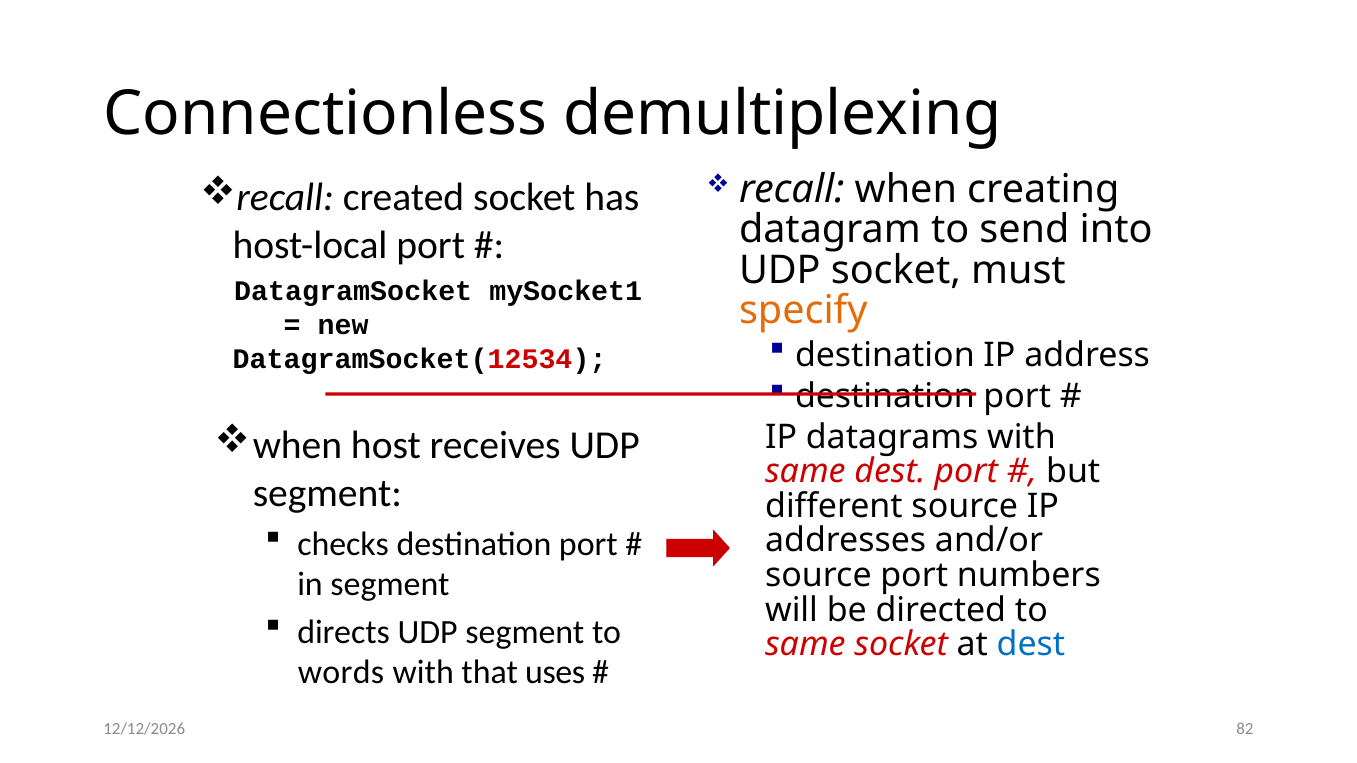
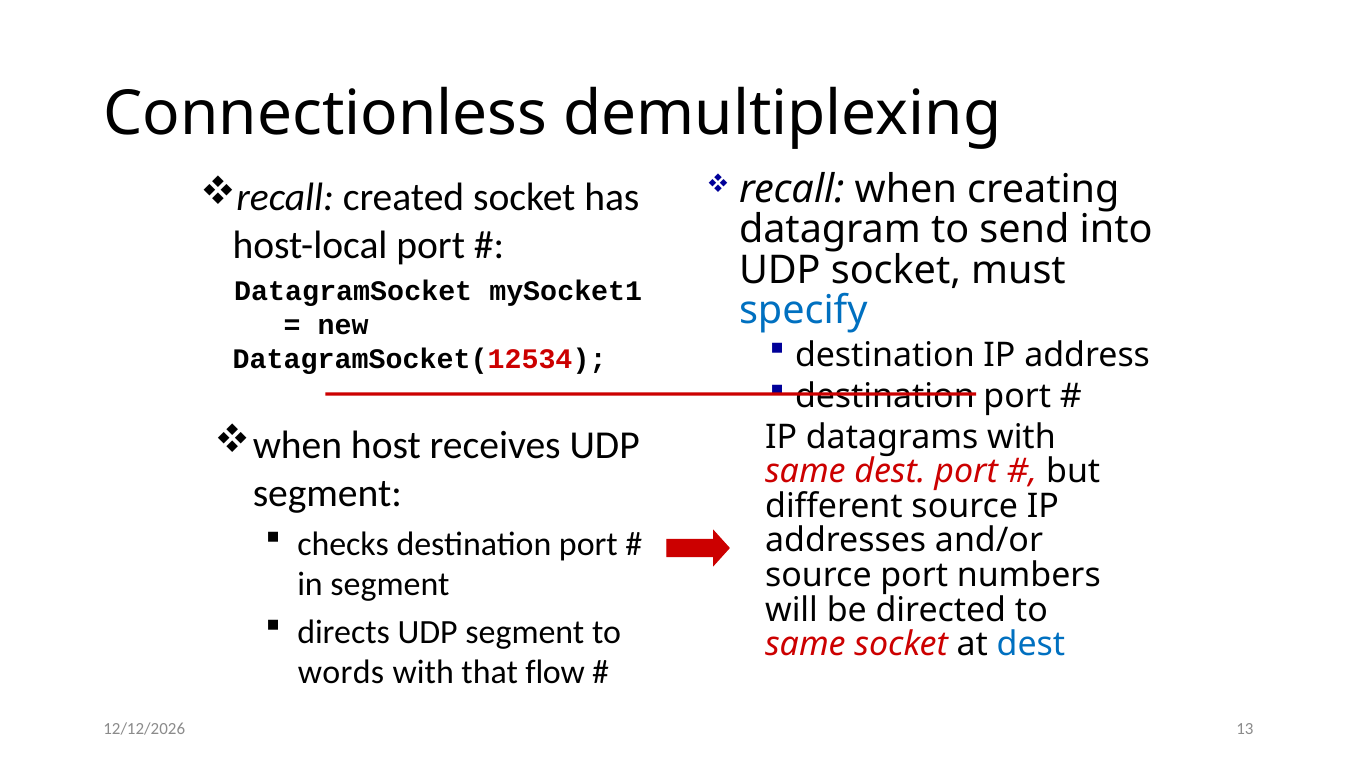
specify colour: orange -> blue
uses: uses -> flow
82: 82 -> 13
